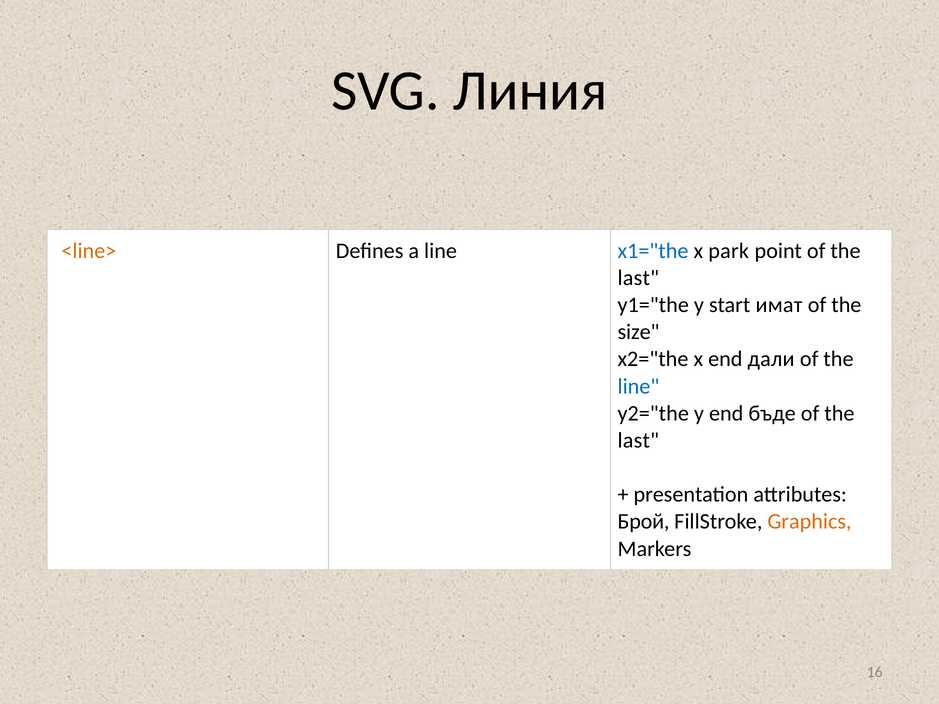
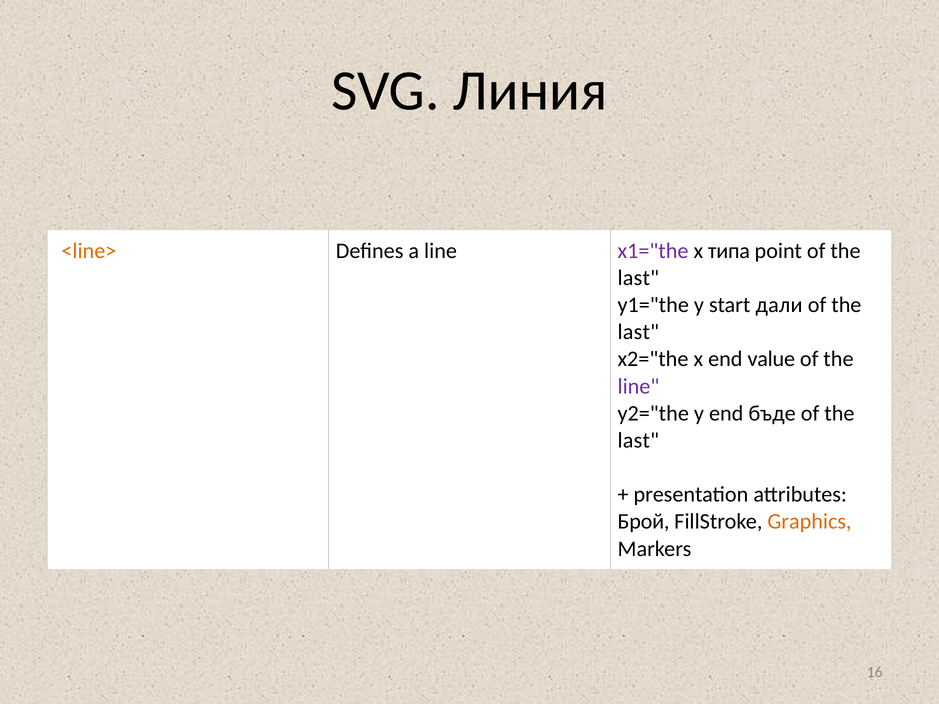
x1="the colour: blue -> purple
park: park -> типа
имат: имат -> дали
size at (638, 332): size -> last
дали: дали -> value
line at (638, 386) colour: blue -> purple
